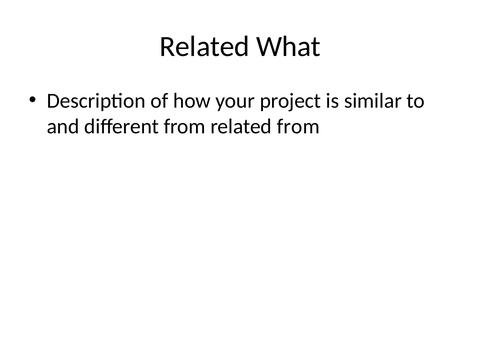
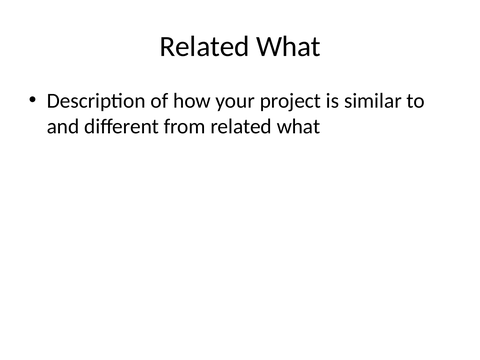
from related from: from -> what
